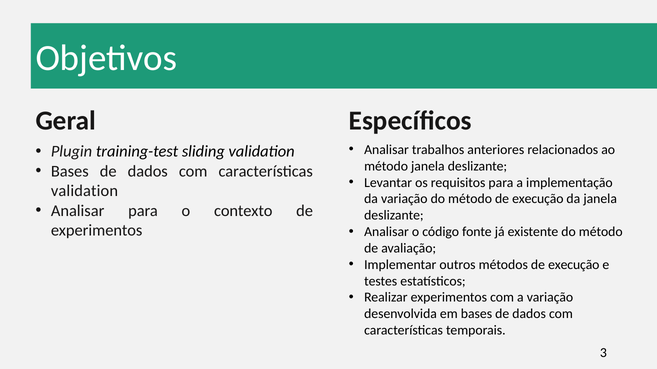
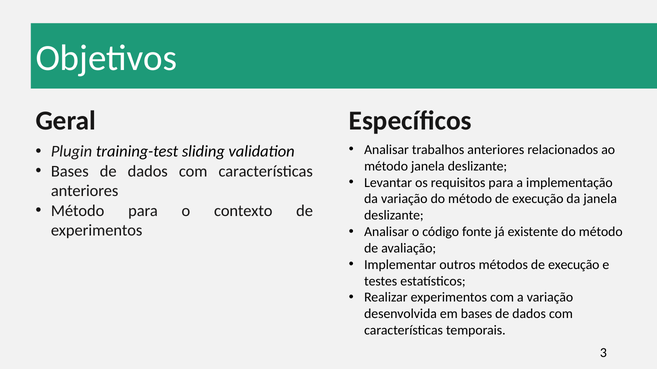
validation at (84, 191): validation -> anteriores
Analisar at (78, 211): Analisar -> Método
